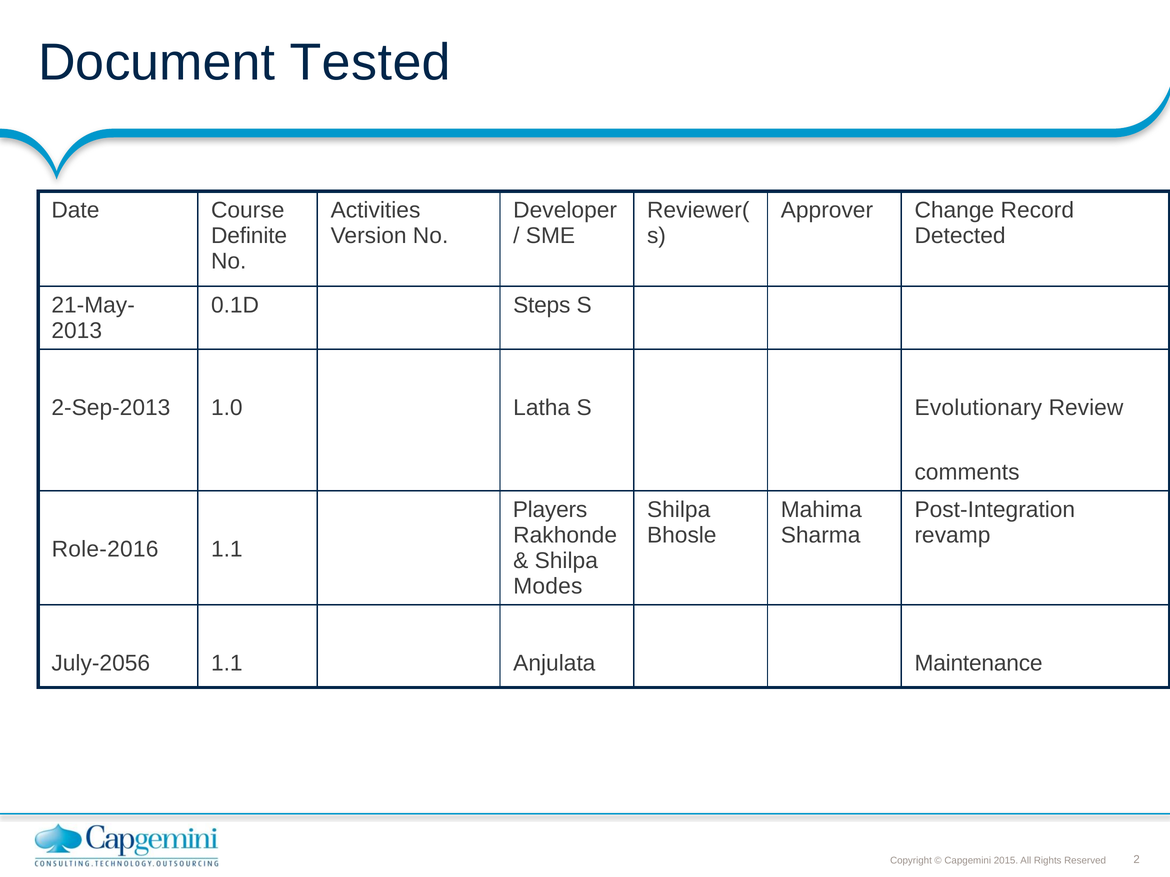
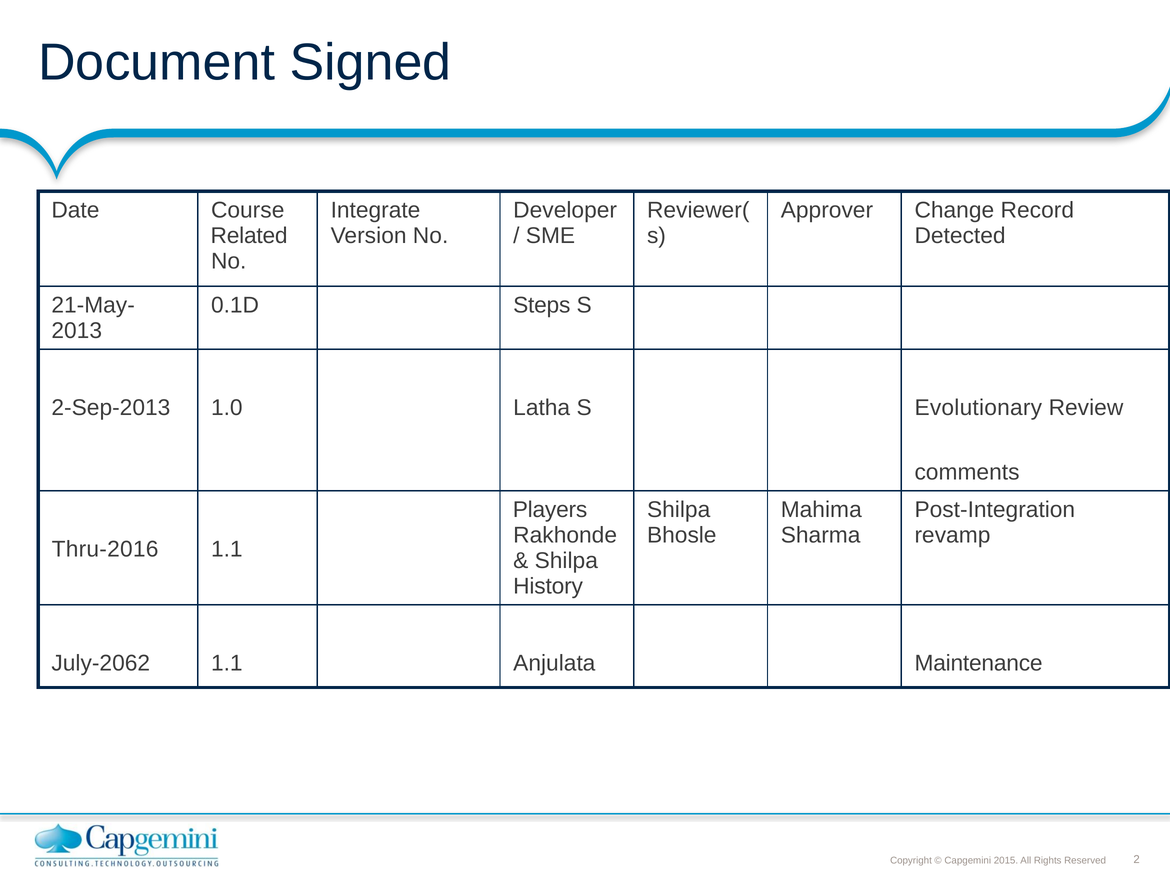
Tested: Tested -> Signed
Activities: Activities -> Integrate
Definite: Definite -> Related
Role-2016: Role-2016 -> Thru-2016
Modes: Modes -> History
July-2056: July-2056 -> July-2062
